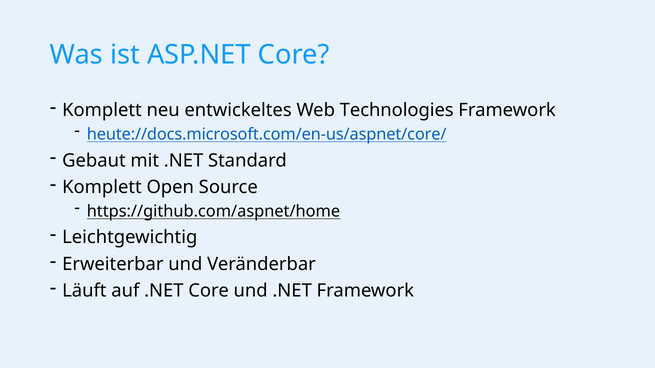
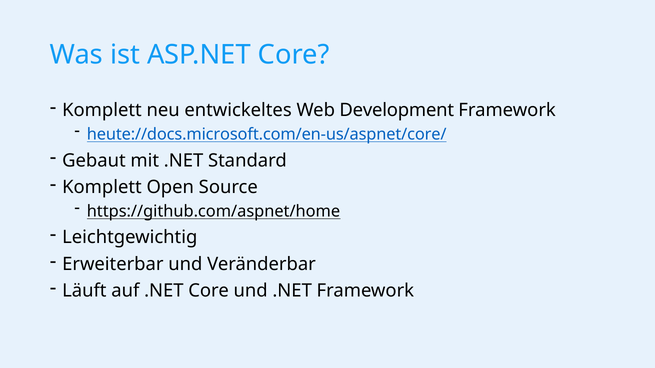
Technologies: Technologies -> Development
